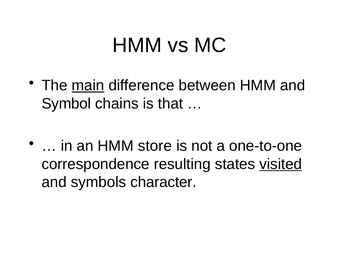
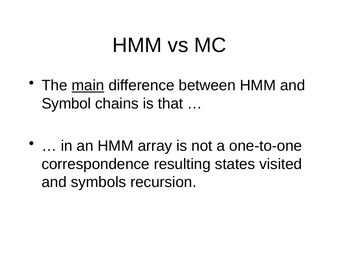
store: store -> array
visited underline: present -> none
character: character -> recursion
